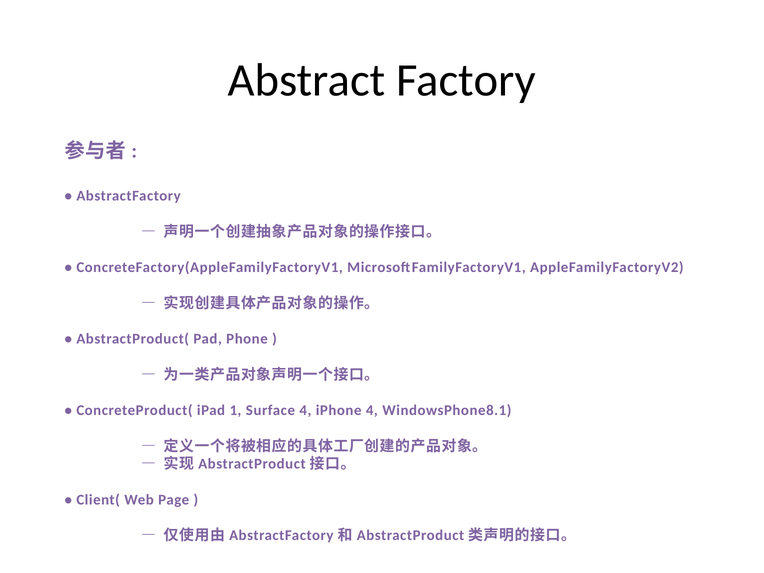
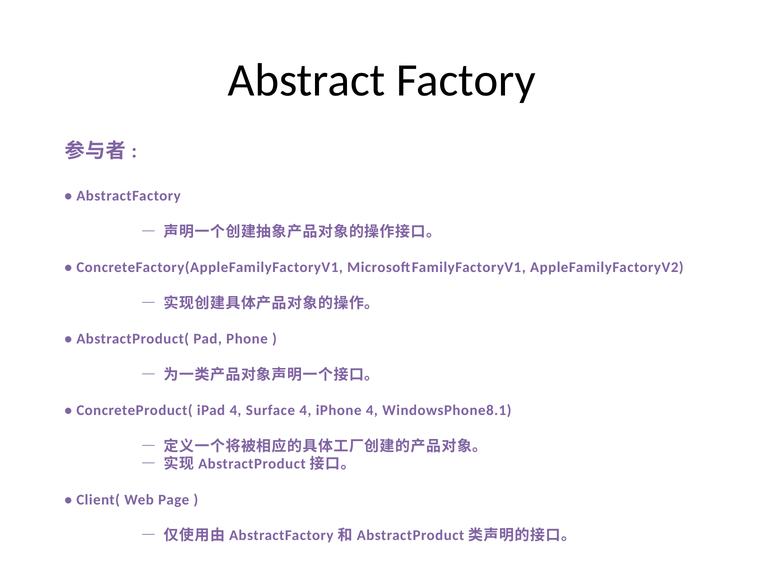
iPad 1: 1 -> 4
